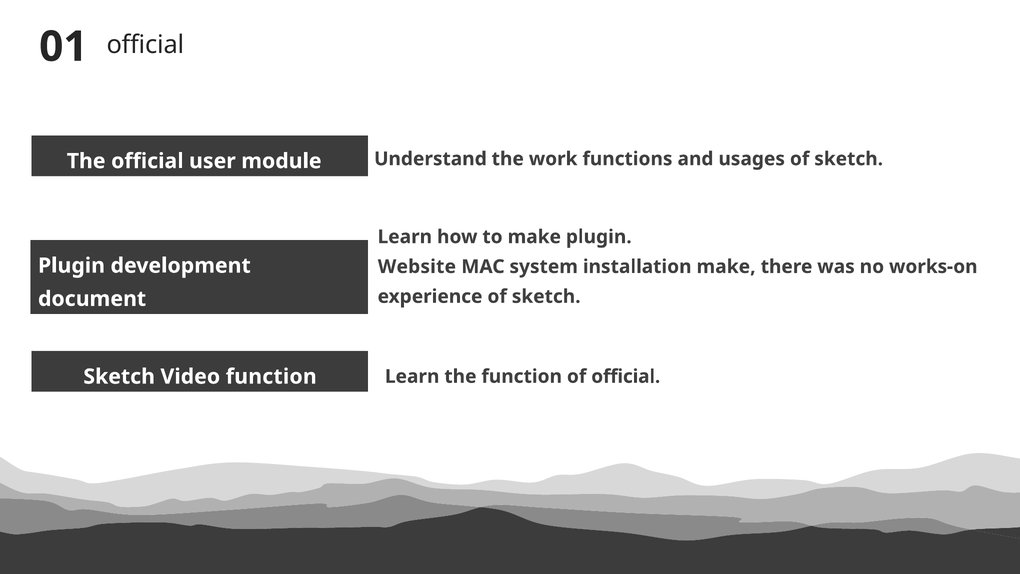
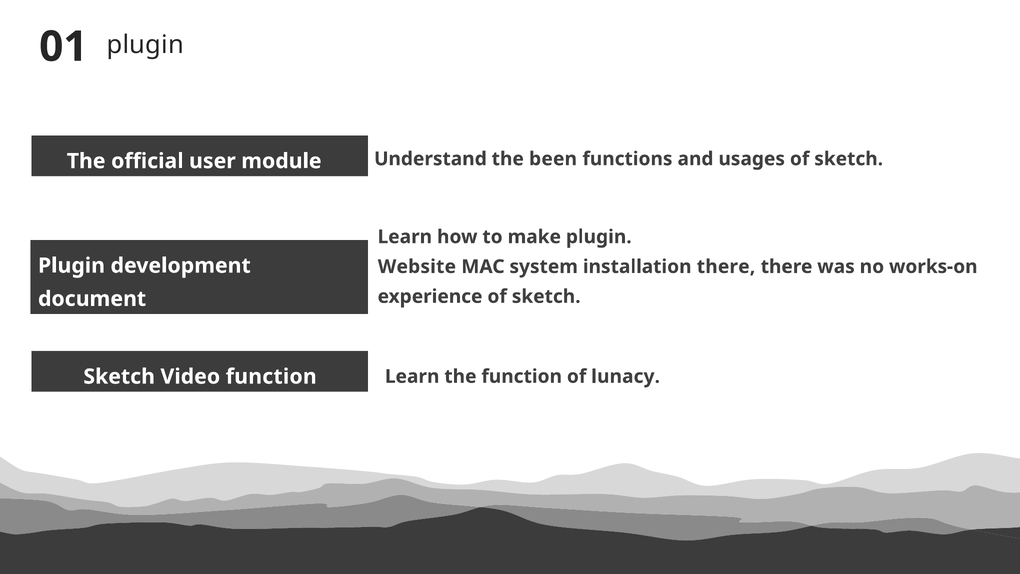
01 official: official -> plugin
work: work -> been
installation make: make -> there
of official: official -> lunacy
